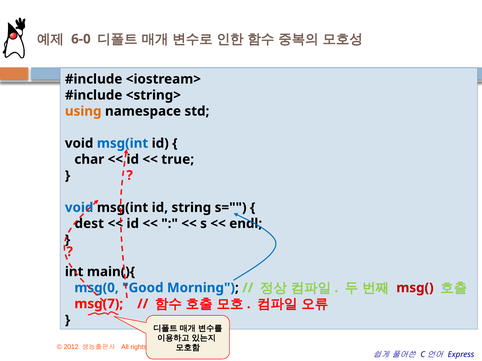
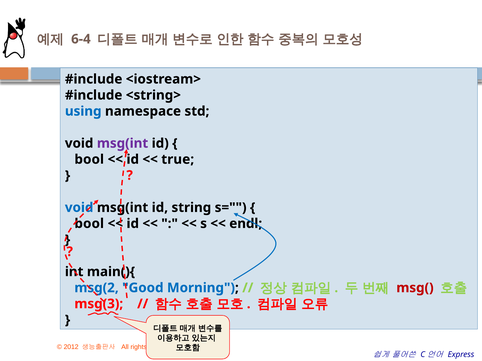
6-0: 6-0 -> 6-4
using colour: orange -> blue
msg(int at (123, 143) colour: blue -> purple
char at (89, 160): char -> bool
dest at (89, 224): dest -> bool
msg(0: msg(0 -> msg(2
msg(7: msg(7 -> msg(3
